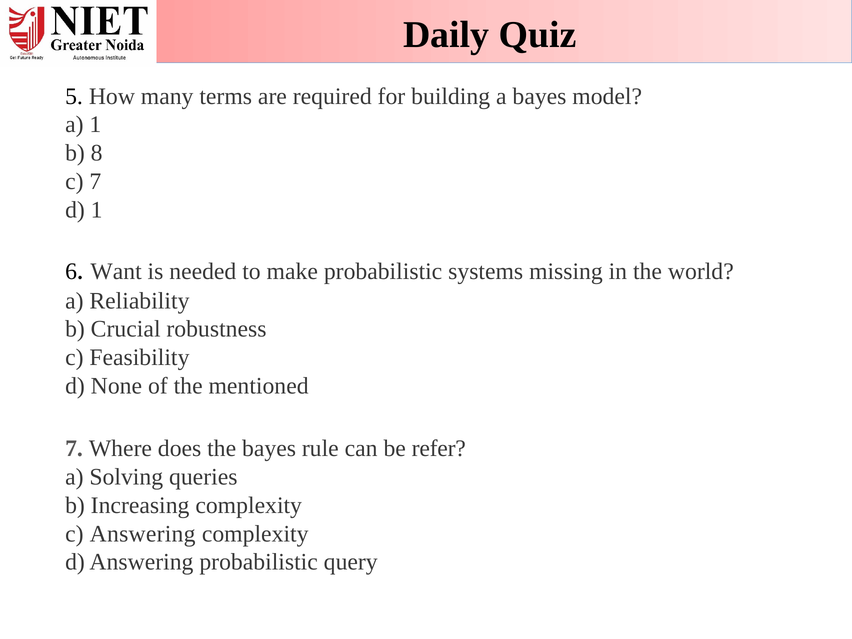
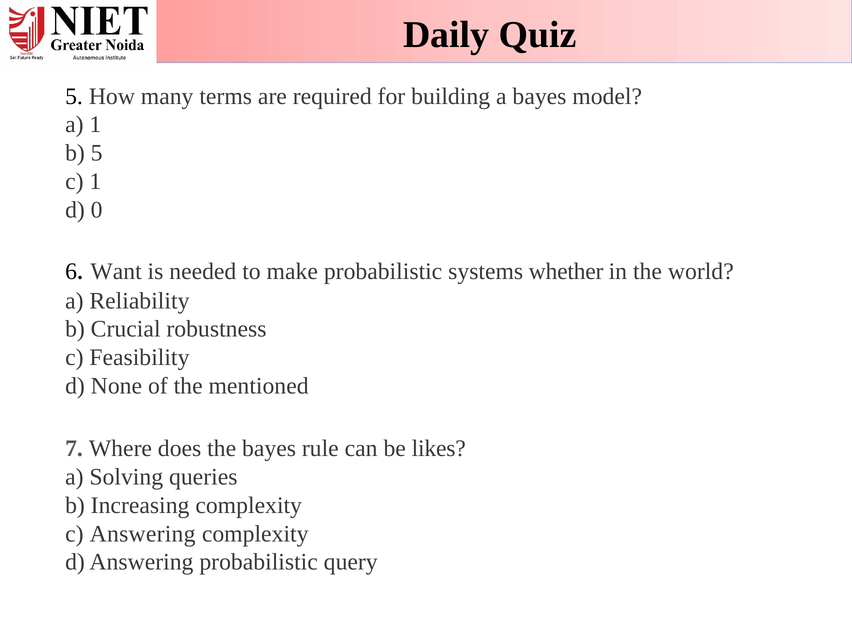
b 8: 8 -> 5
c 7: 7 -> 1
d 1: 1 -> 0
missing: missing -> whether
refer: refer -> likes
